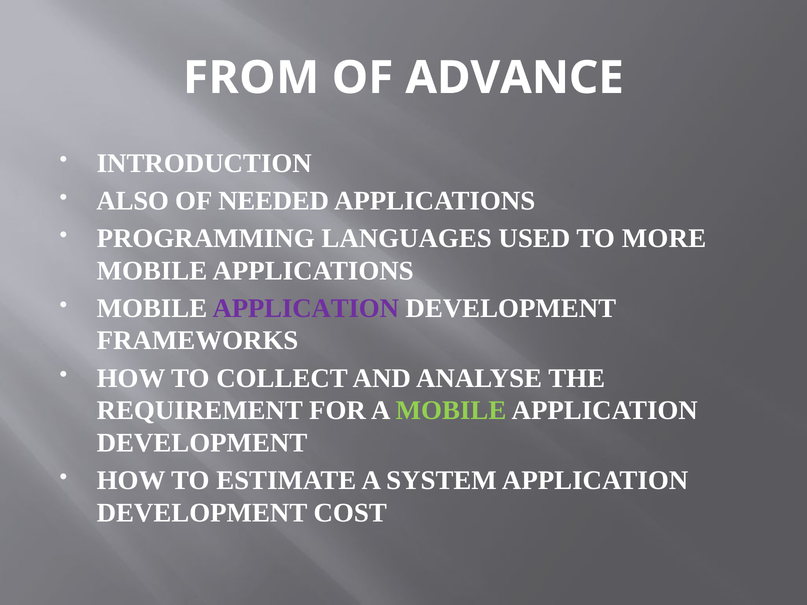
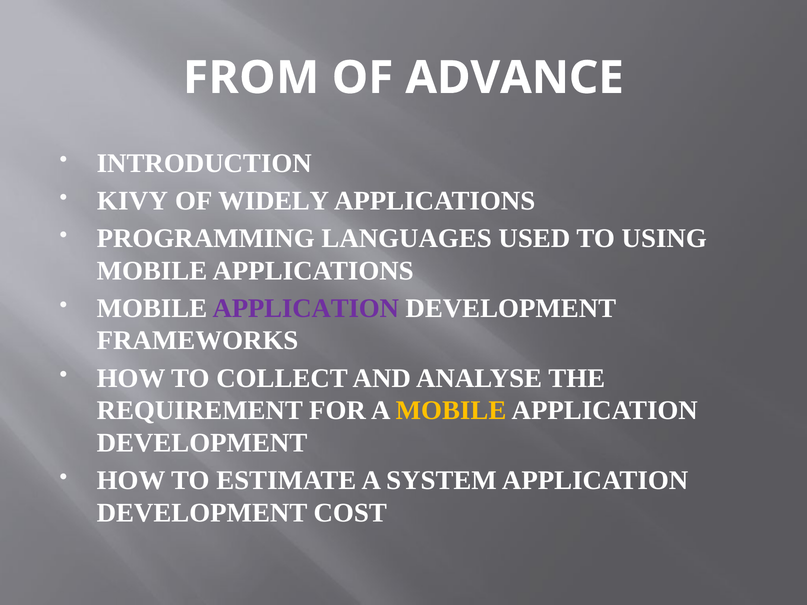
ALSO: ALSO -> KIVY
NEEDED: NEEDED -> WIDELY
MORE: MORE -> USING
MOBILE at (451, 411) colour: light green -> yellow
